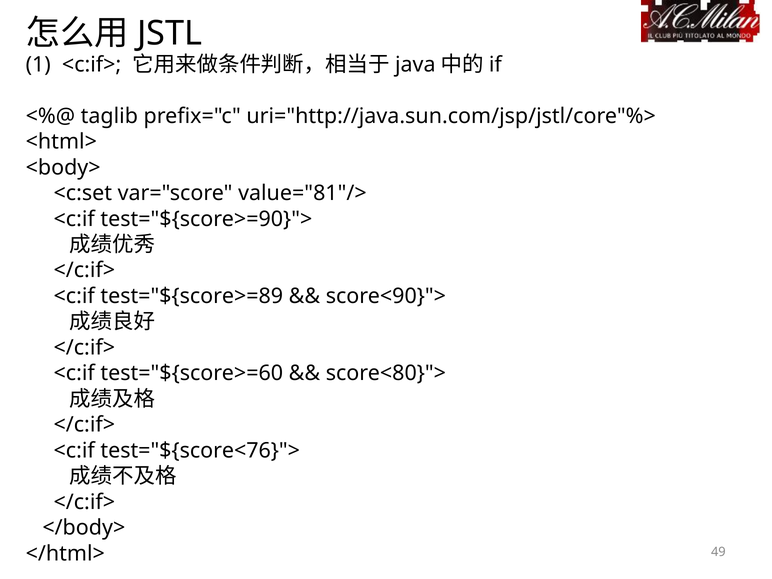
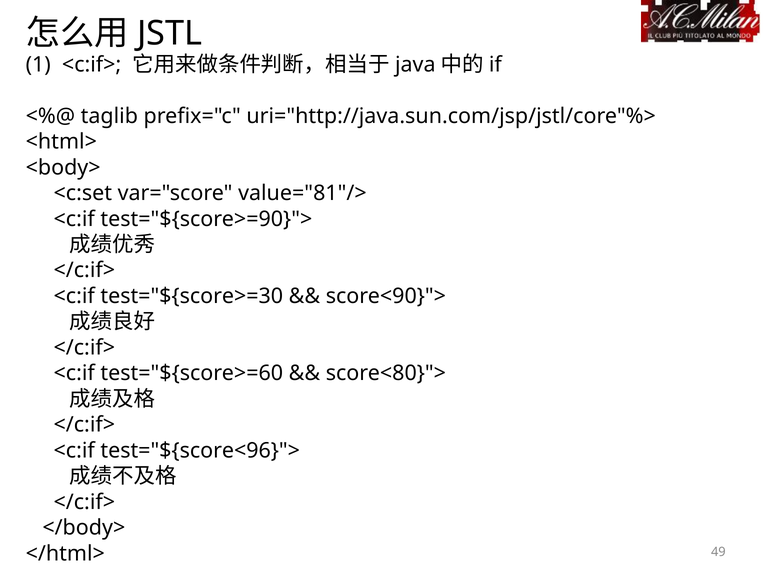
test="${score>=89: test="${score>=89 -> test="${score>=30
test="${score<76}">: test="${score<76}"> -> test="${score<96}">
